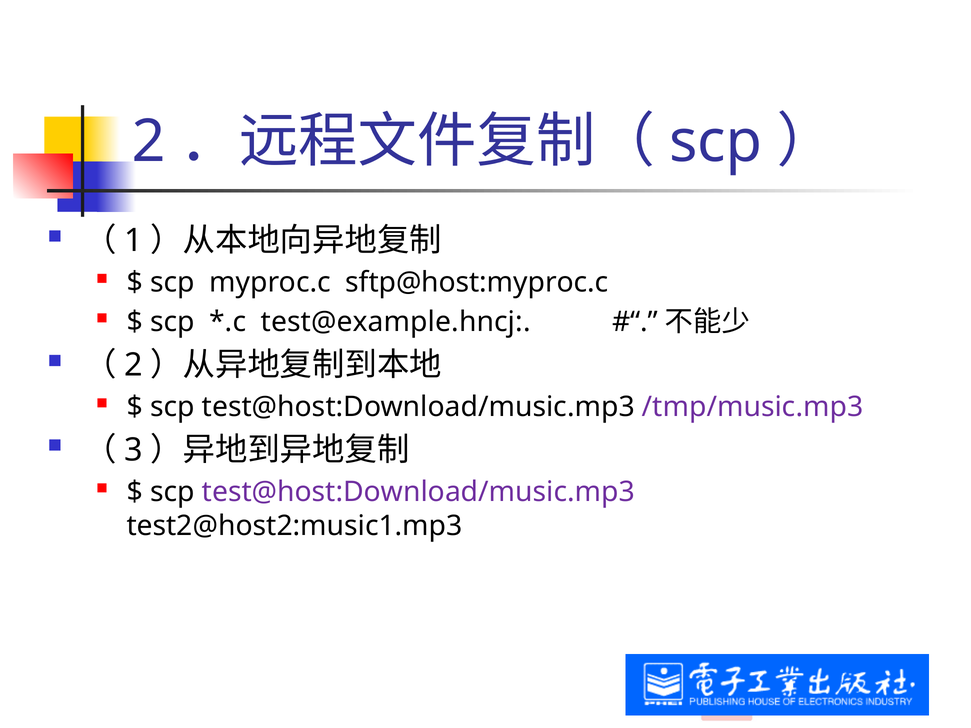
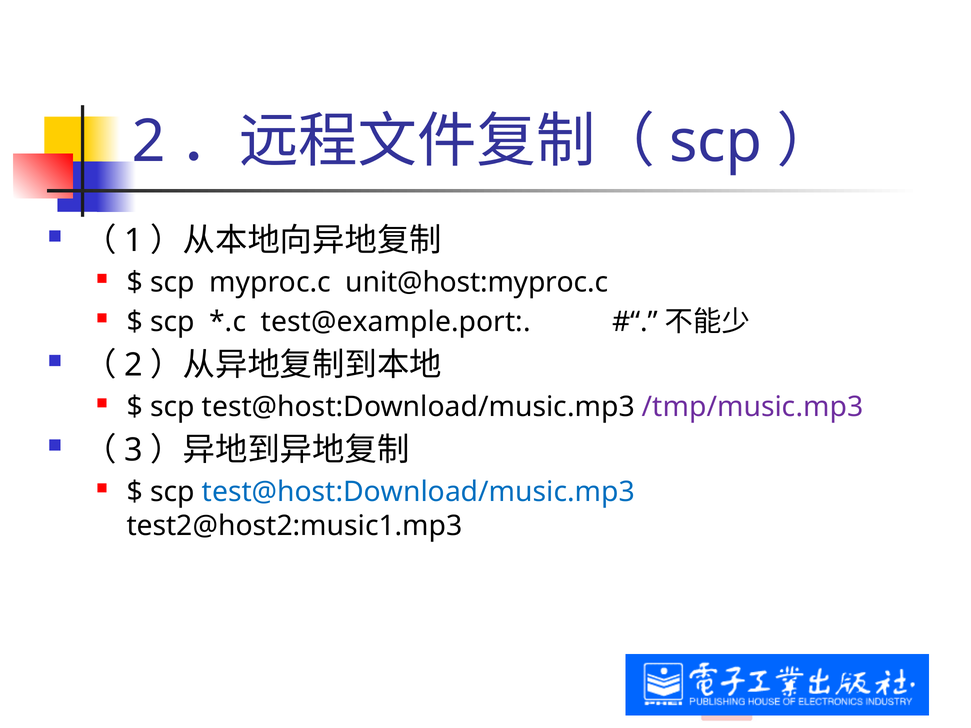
sftp@host:myproc.c: sftp@host:myproc.c -> unit@host:myproc.c
test@example.hncj: test@example.hncj -> test@example.port
test@host:Download/music.mp3 at (418, 492) colour: purple -> blue
